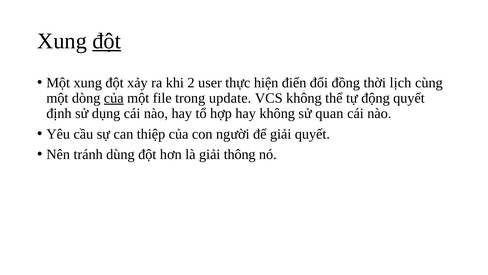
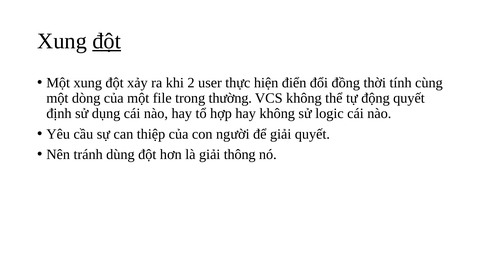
lịch: lịch -> tính
của at (114, 98) underline: present -> none
update: update -> thường
quan: quan -> logic
